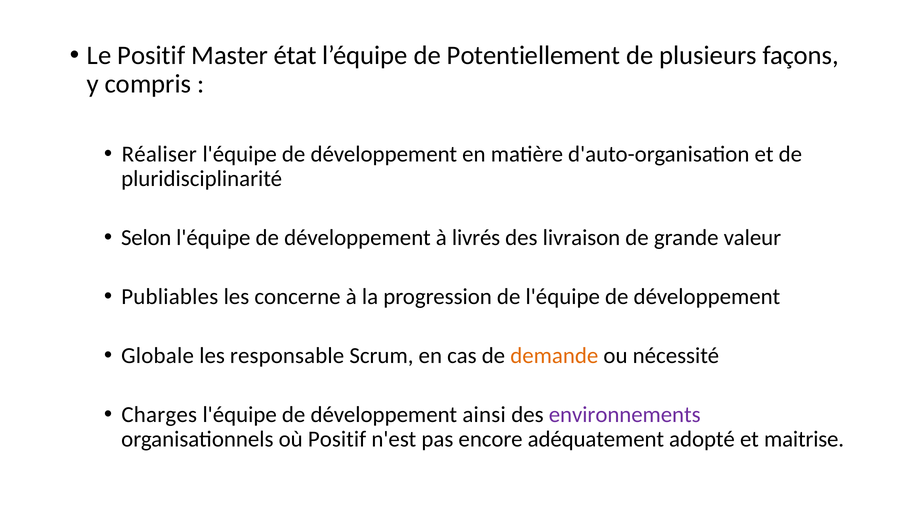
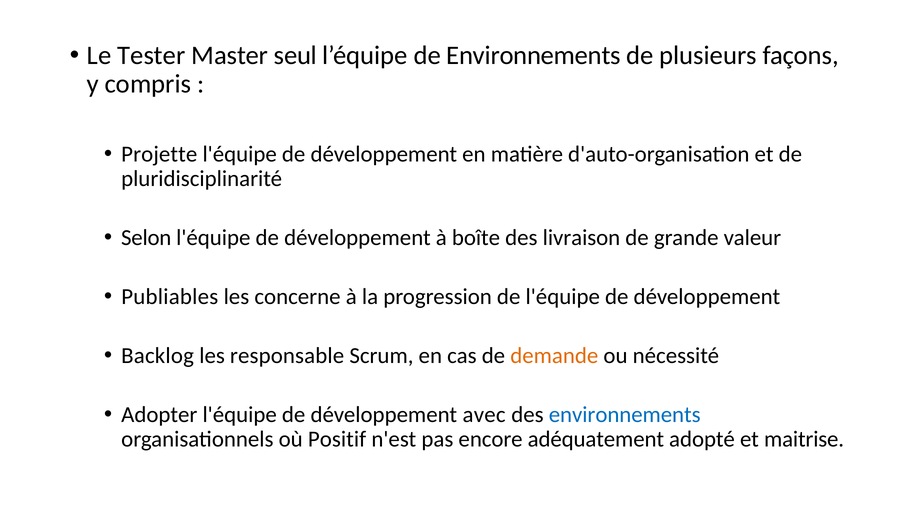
Le Positif: Positif -> Tester
état: état -> seul
de Potentiellement: Potentiellement -> Environnements
Réaliser: Réaliser -> Projette
livrés: livrés -> boîte
Globale: Globale -> Backlog
Charges: Charges -> Adopter
ainsi: ainsi -> avec
environnements at (625, 414) colour: purple -> blue
